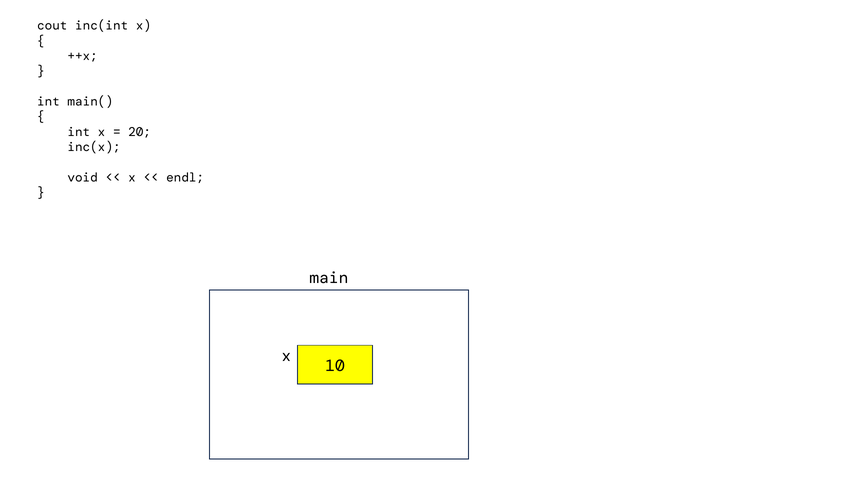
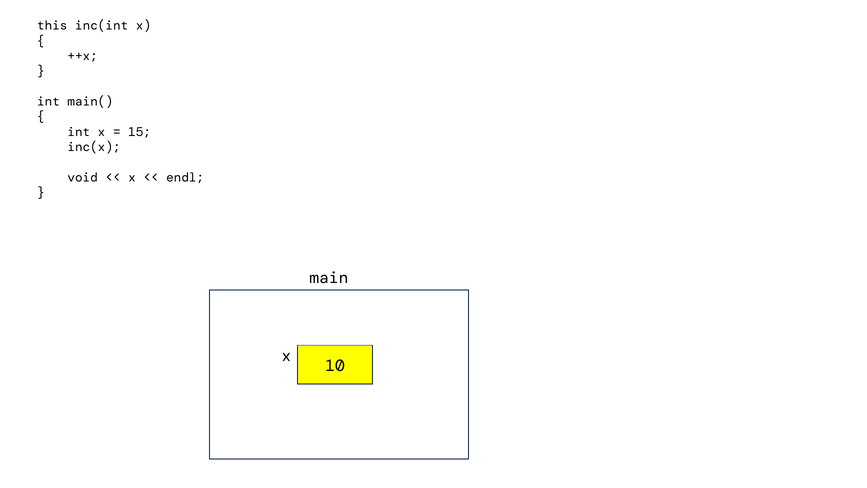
cout: cout -> this
20: 20 -> 15
